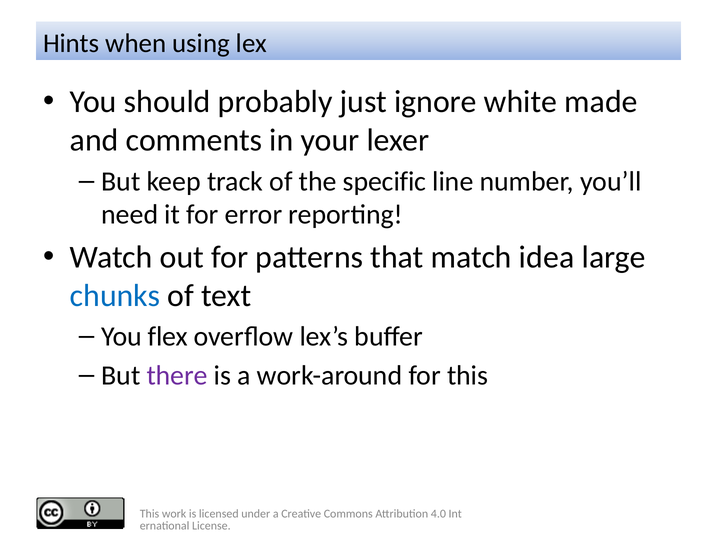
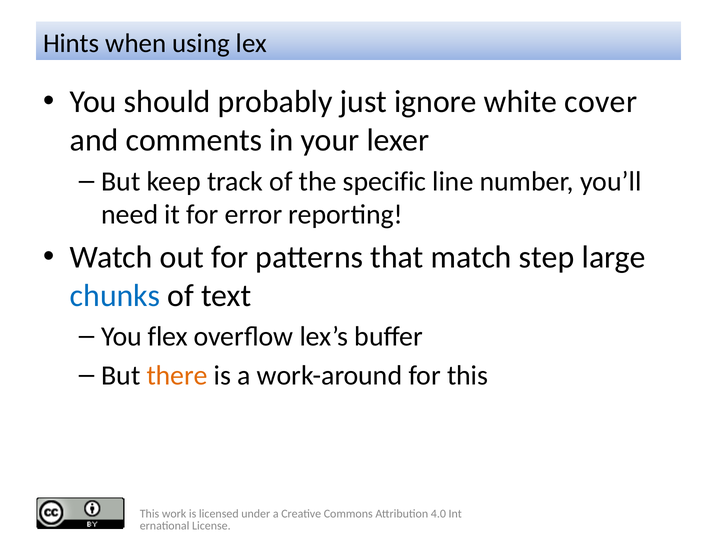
made: made -> cover
idea: idea -> step
there colour: purple -> orange
